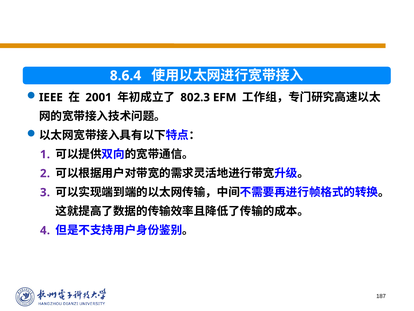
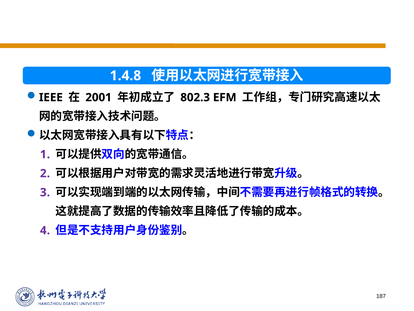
8.6.4: 8.6.4 -> 1.4.8
